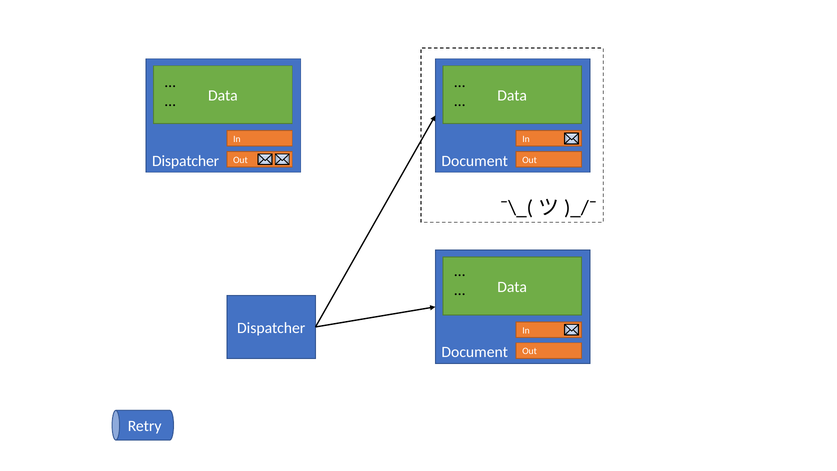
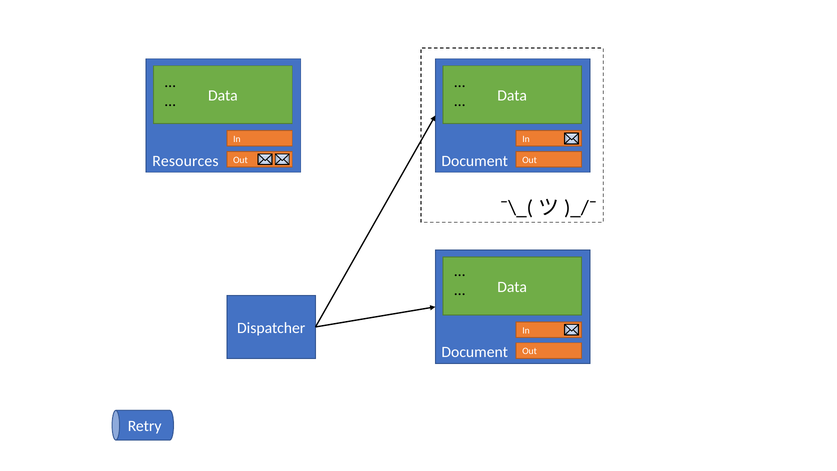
Dispatcher at (186, 161): Dispatcher -> Resources
